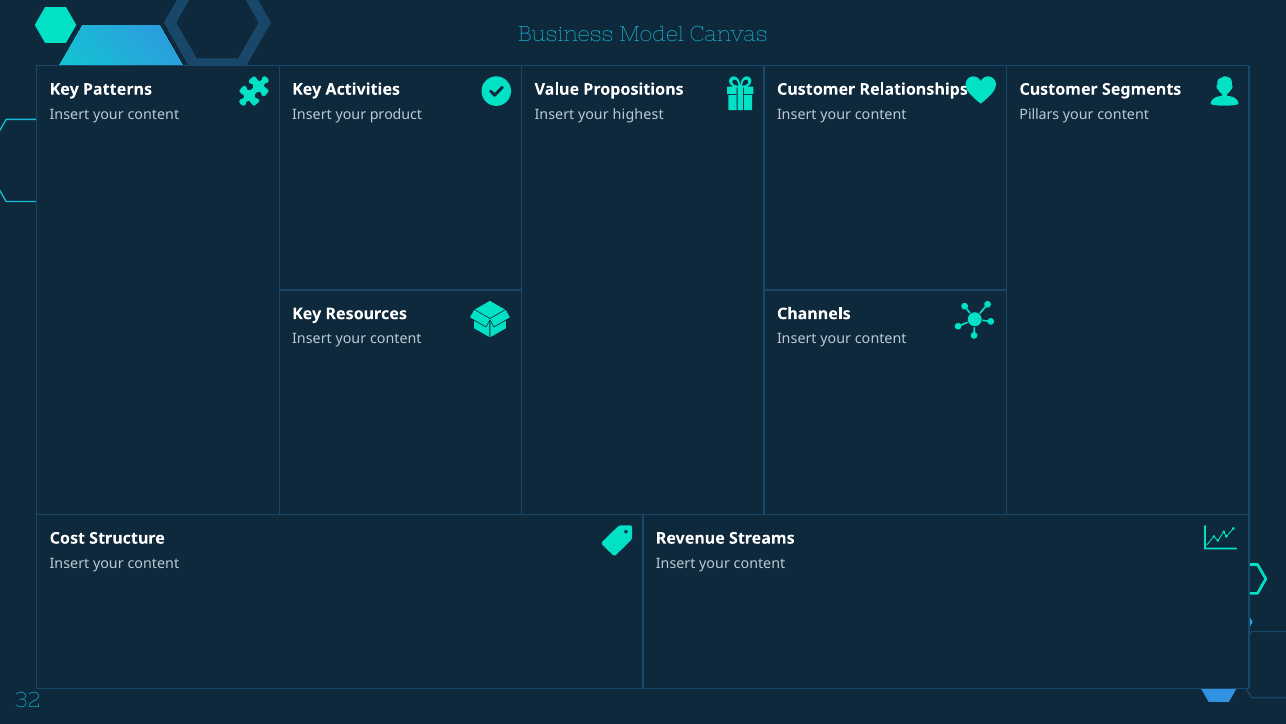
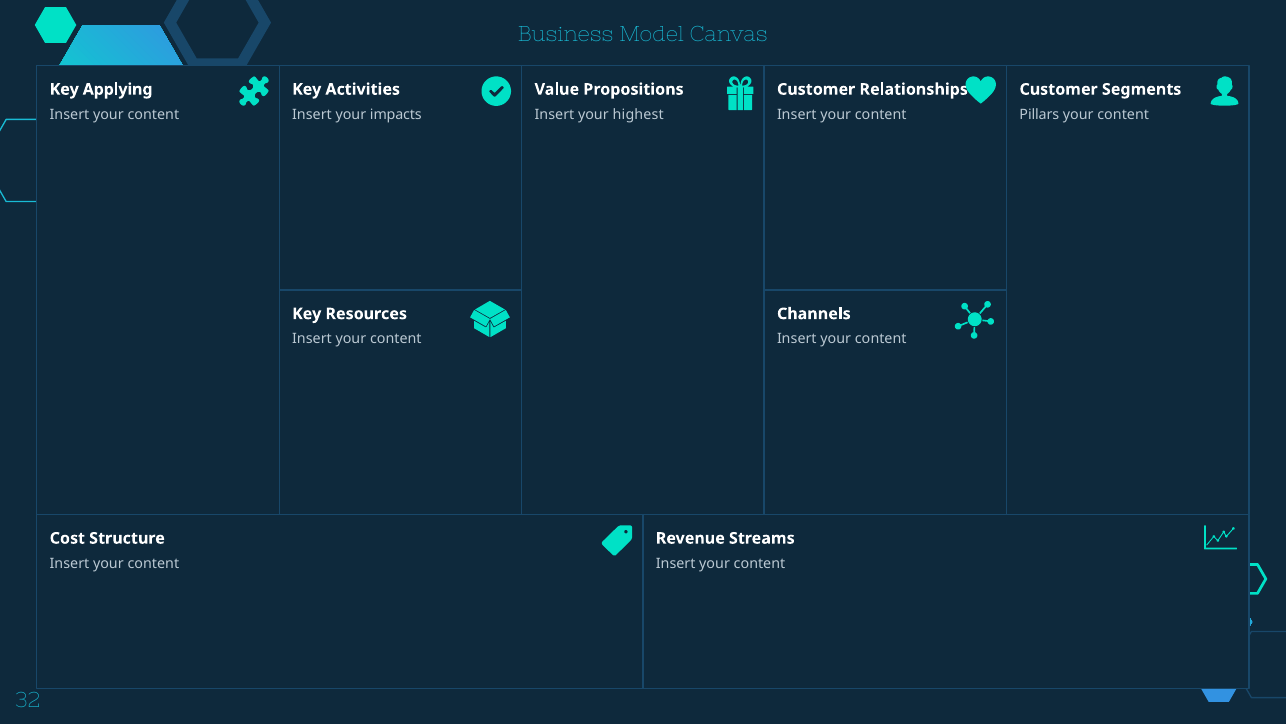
Patterns: Patterns -> Applying
product: product -> impacts
